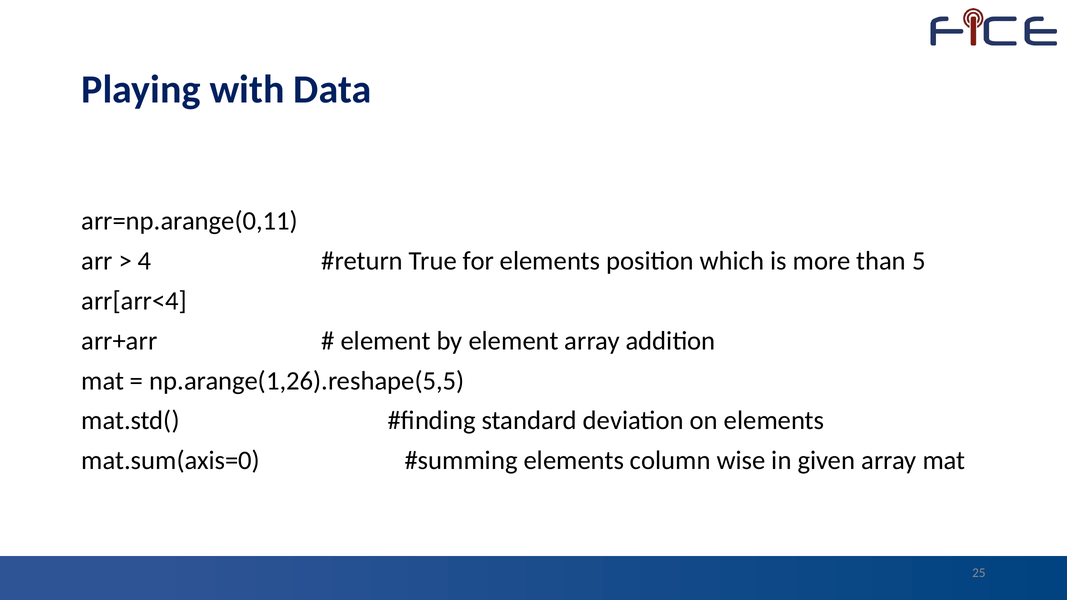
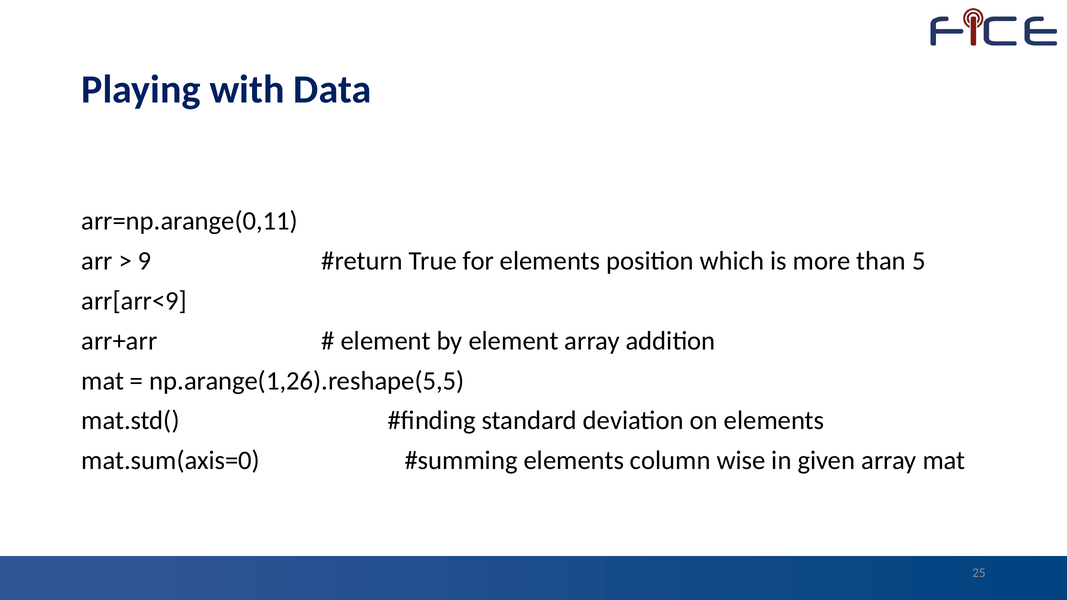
4: 4 -> 9
arr[arr<4: arr[arr<4 -> arr[arr<9
